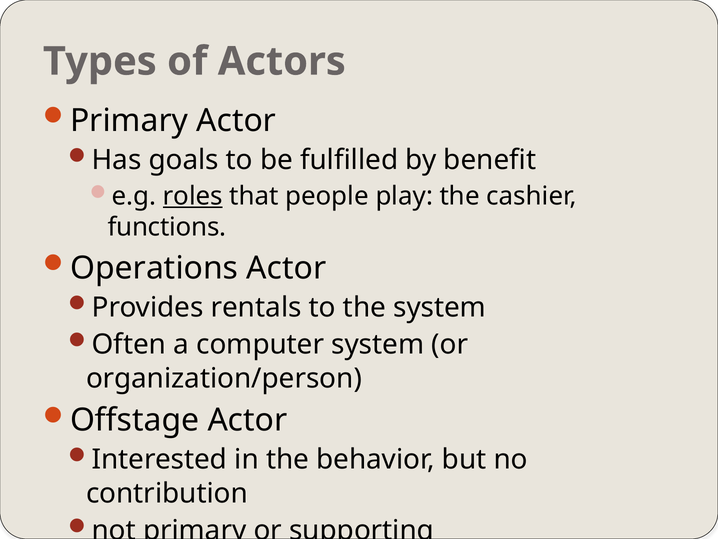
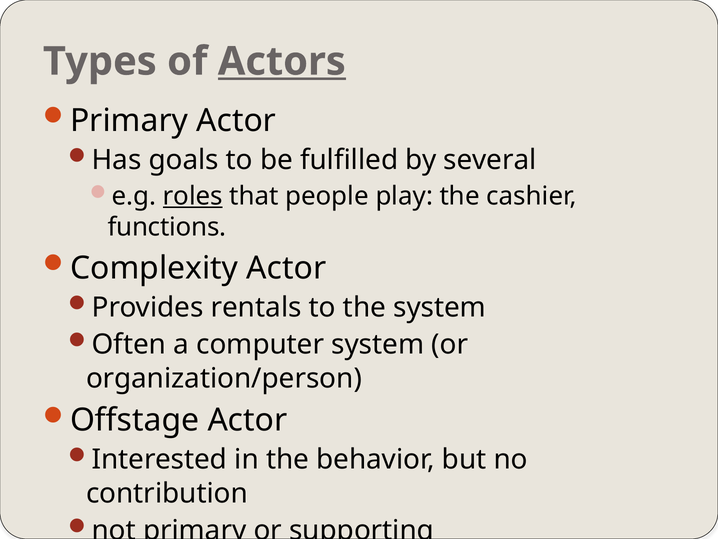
Actors underline: none -> present
benefit: benefit -> several
Operations: Operations -> Complexity
